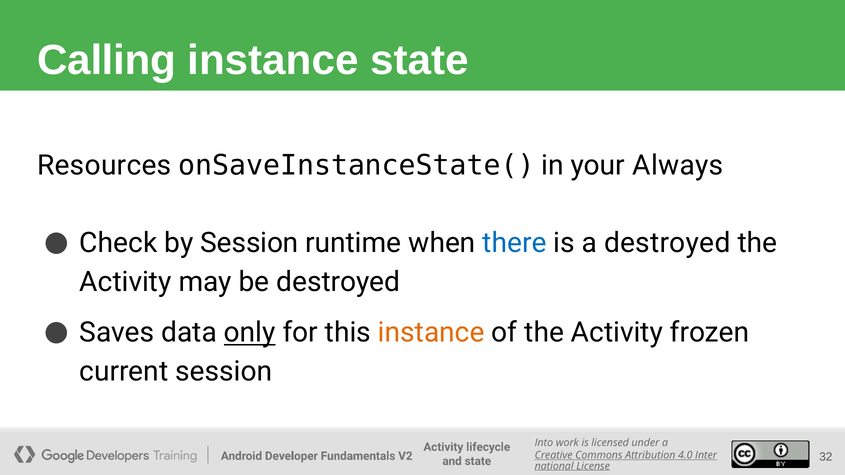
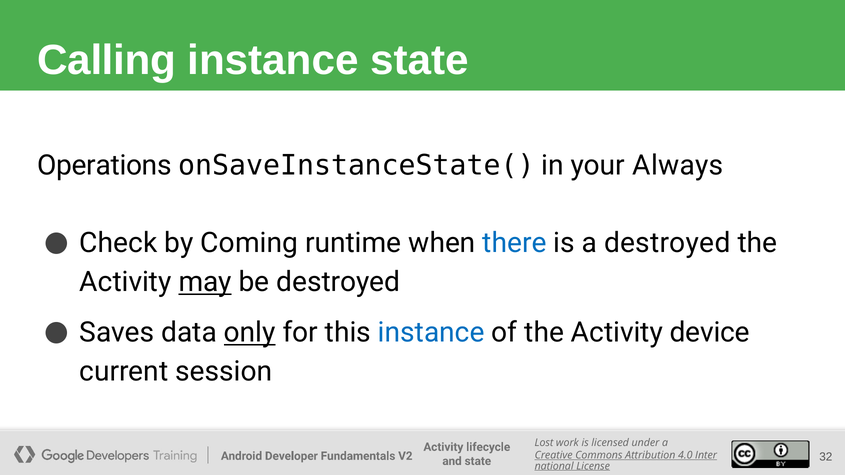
Resources: Resources -> Operations
by Session: Session -> Coming
may underline: none -> present
instance at (431, 333) colour: orange -> blue
frozen: frozen -> device
Into: Into -> Lost
